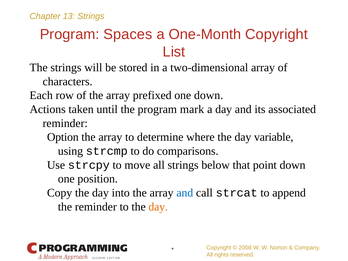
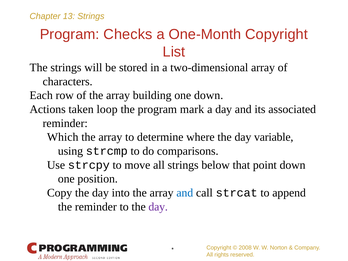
Spaces: Spaces -> Checks
prefixed: prefixed -> building
until: until -> loop
Option: Option -> Which
day at (158, 207) colour: orange -> purple
